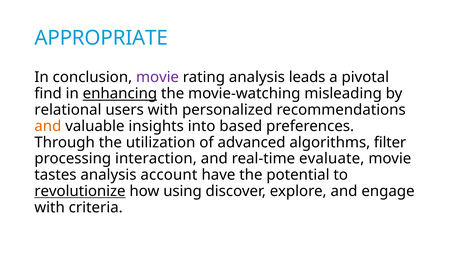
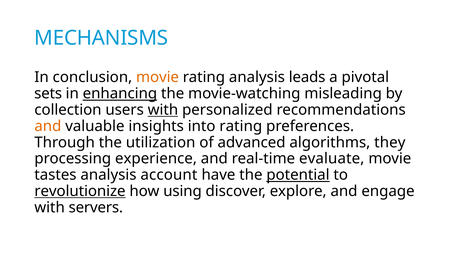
APPROPRIATE: APPROPRIATE -> MECHANISMS
movie at (158, 77) colour: purple -> orange
find: find -> sets
relational: relational -> collection
with at (163, 110) underline: none -> present
into based: based -> rating
filter: filter -> they
interaction: interaction -> experience
potential underline: none -> present
criteria: criteria -> servers
